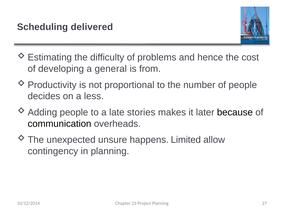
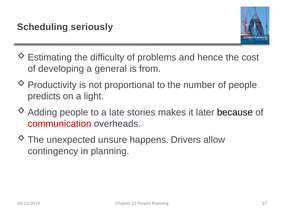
delivered: delivered -> seriously
decides: decides -> predicts
less: less -> light
communication colour: black -> red
Limited: Limited -> Drivers
